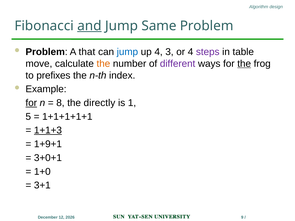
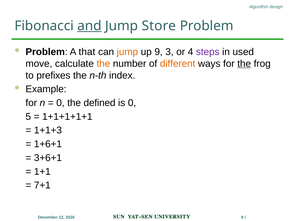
Same: Same -> Store
jump at (127, 52) colour: blue -> orange
up 4: 4 -> 9
table: table -> used
different colour: purple -> orange
for at (31, 103) underline: present -> none
8 at (60, 103): 8 -> 0
directly: directly -> defined
is 1: 1 -> 0
1+1+3 underline: present -> none
1+9+1: 1+9+1 -> 1+6+1
3+0+1: 3+0+1 -> 3+6+1
1+0: 1+0 -> 1+1
3+1: 3+1 -> 7+1
